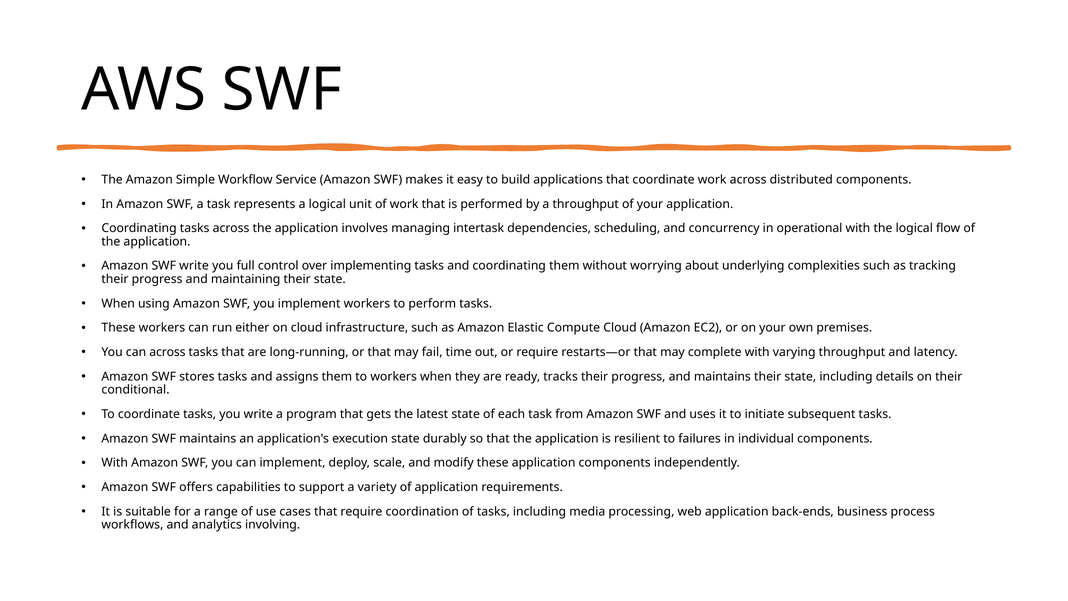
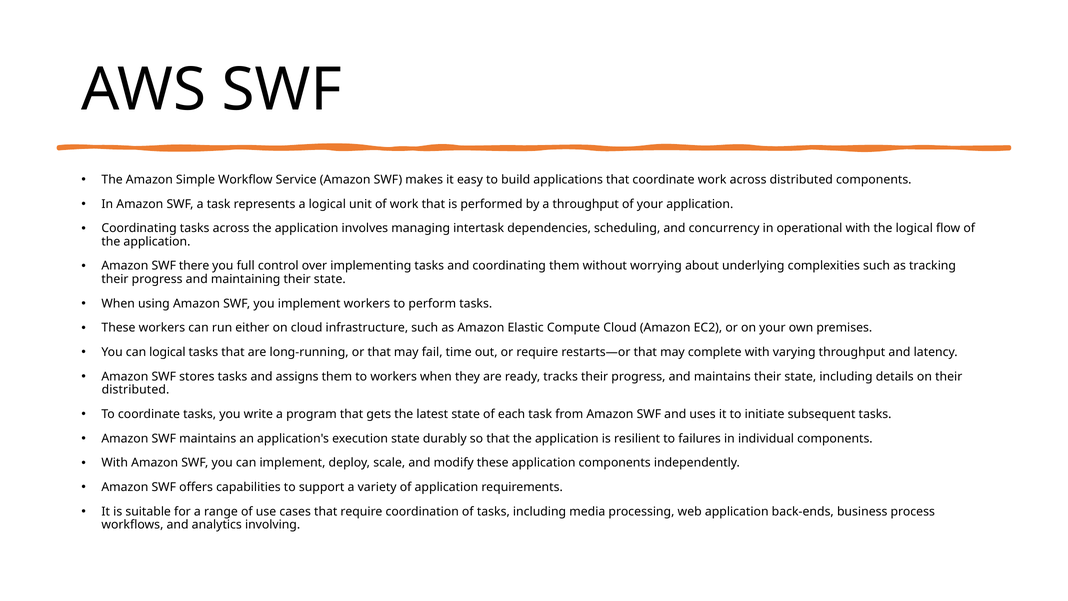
SWF write: write -> there
can across: across -> logical
conditional at (136, 390): conditional -> distributed
